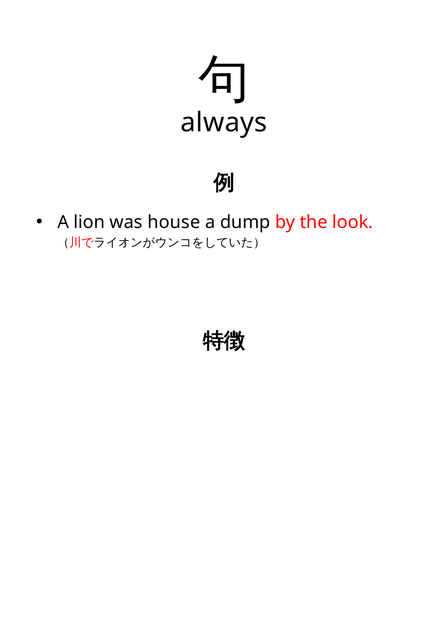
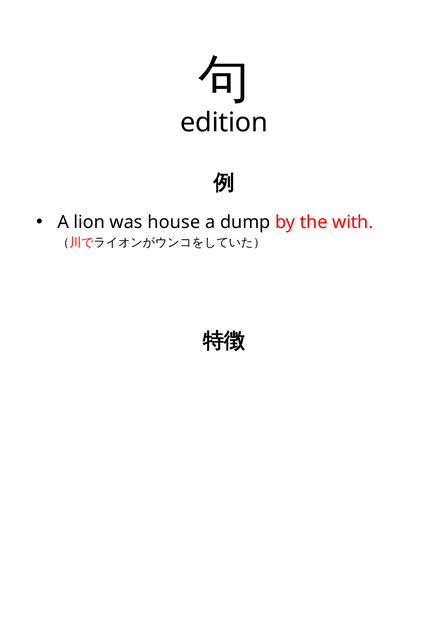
always: always -> edition
look: look -> with
